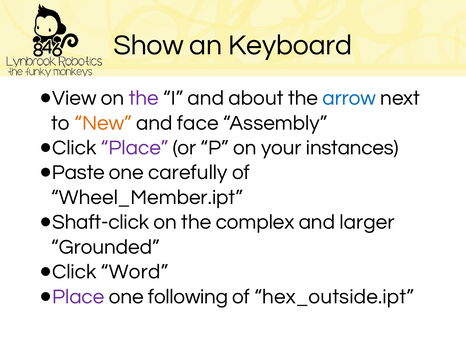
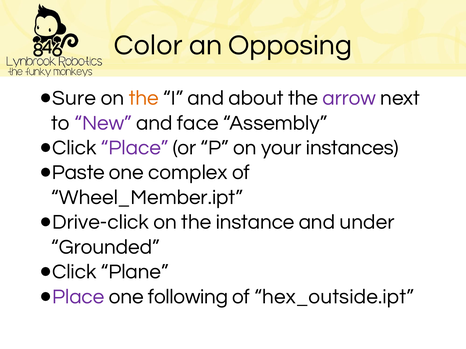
Show: Show -> Color
Keyboard: Keyboard -> Opposing
View: View -> Sure
the at (144, 98) colour: purple -> orange
arrow colour: blue -> purple
New colour: orange -> purple
carefully: carefully -> complex
Shaft-click: Shaft-click -> Drive-click
complex: complex -> instance
larger: larger -> under
Word: Word -> Plane
